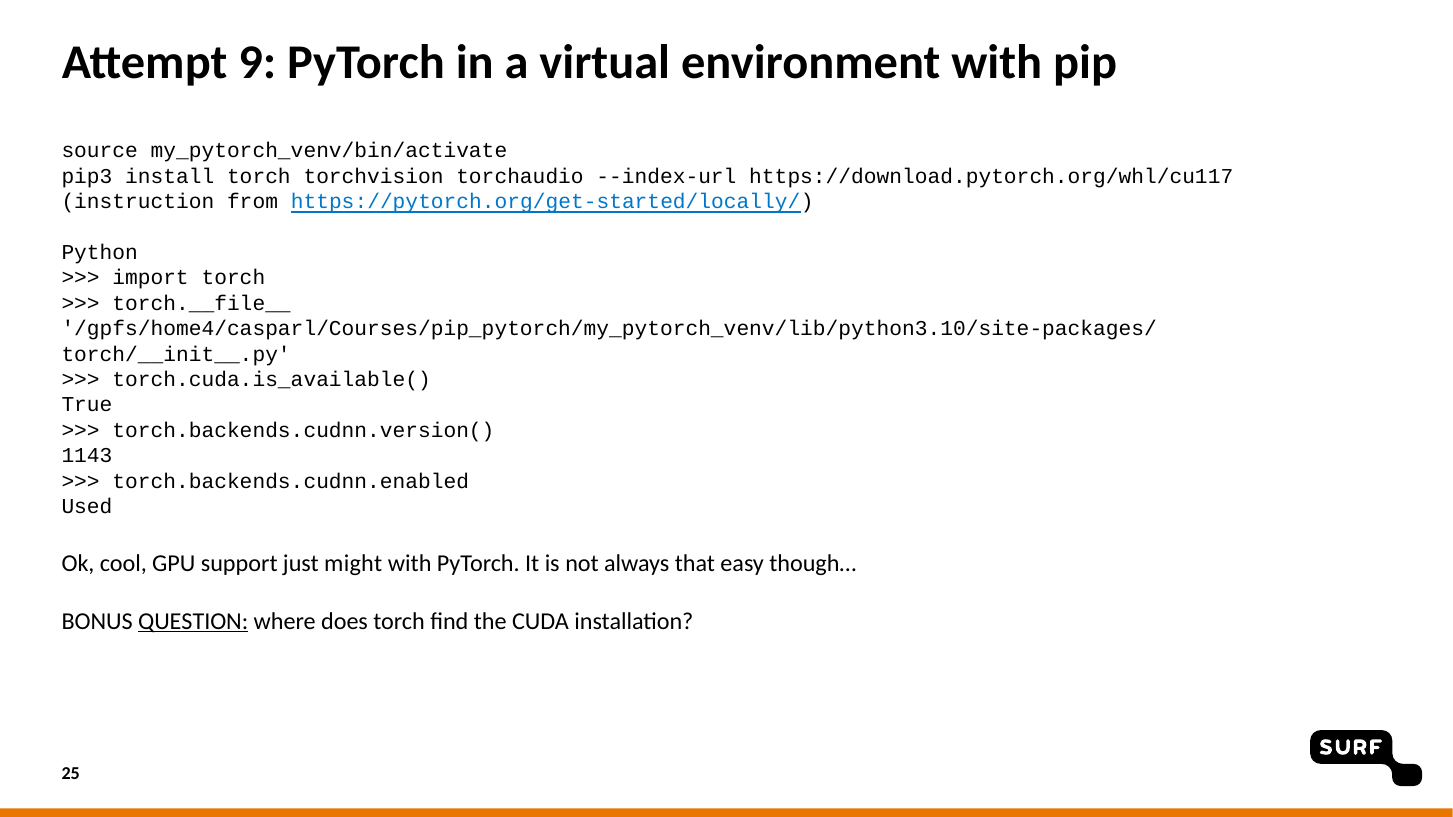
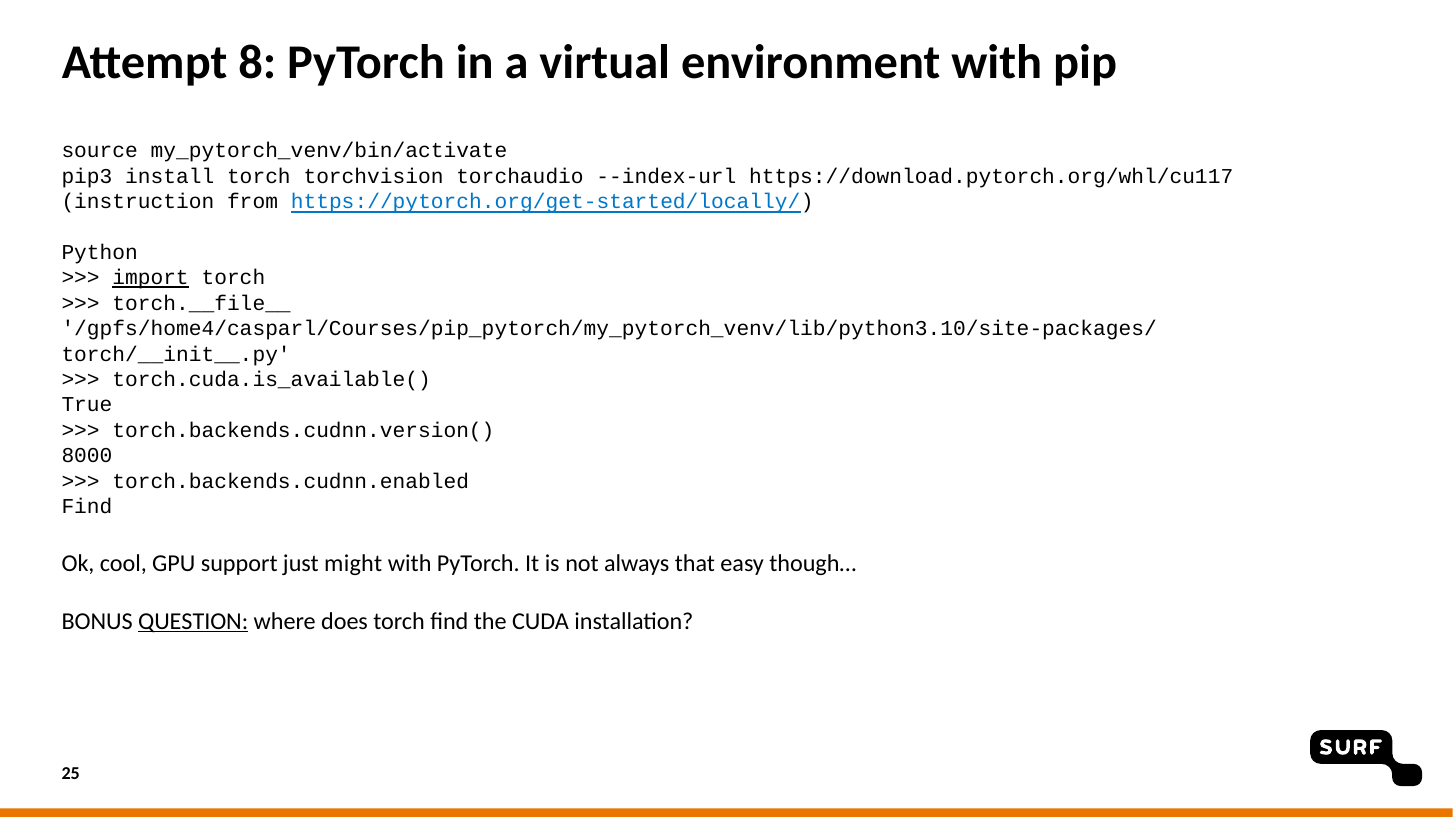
9: 9 -> 8
import underline: none -> present
1143: 1143 -> 8000
Used at (87, 507): Used -> Find
